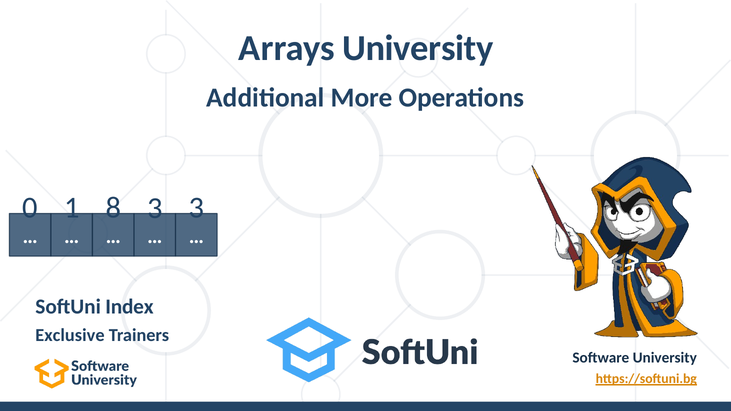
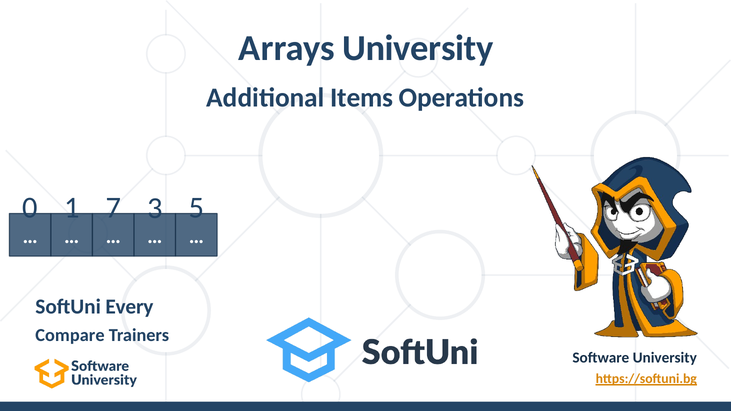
More: More -> Items
8: 8 -> 7
3 3: 3 -> 5
Index: Index -> Every
Exclusive: Exclusive -> Compare
